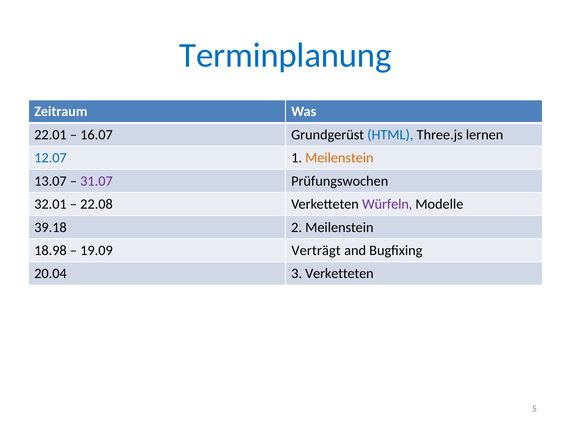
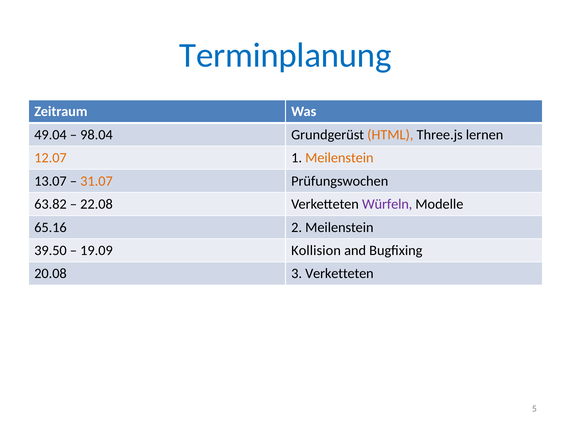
22.01: 22.01 -> 49.04
16.07: 16.07 -> 98.04
HTML colour: blue -> orange
12.07 colour: blue -> orange
31.07 colour: purple -> orange
32.01: 32.01 -> 63.82
39.18: 39.18 -> 65.16
18.98: 18.98 -> 39.50
Verträgt: Verträgt -> Kollision
20.04: 20.04 -> 20.08
